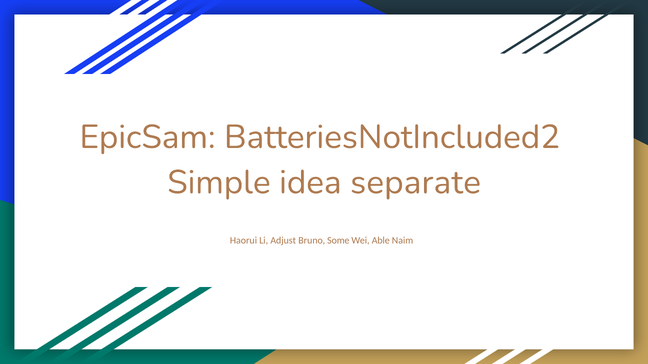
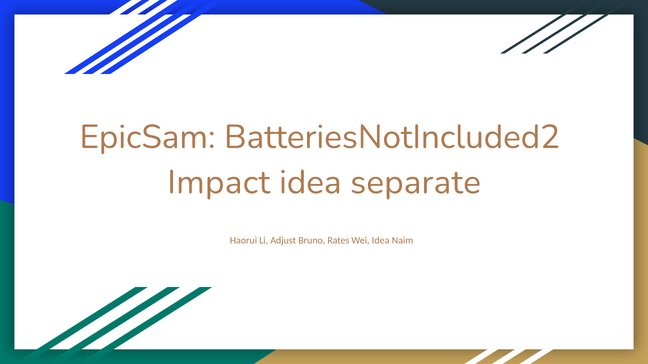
Simple: Simple -> Impact
Some: Some -> Rates
Wei Able: Able -> Idea
